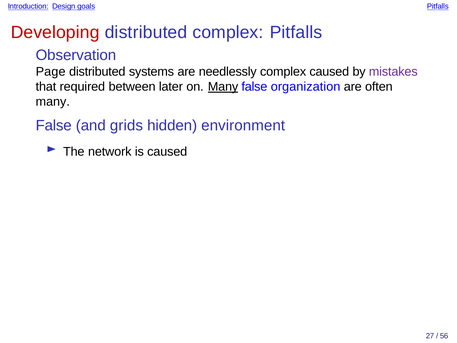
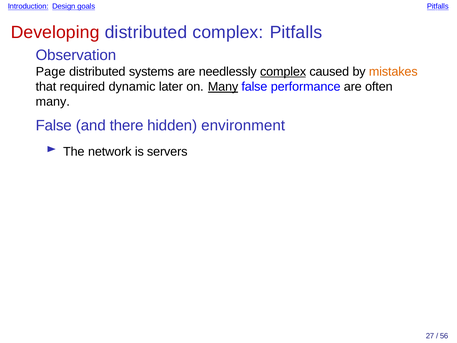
complex at (283, 72) underline: none -> present
mistakes colour: purple -> orange
between: between -> dynamic
organization: organization -> performance
grids: grids -> there
is caused: caused -> servers
